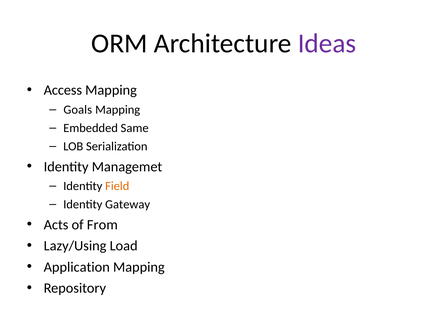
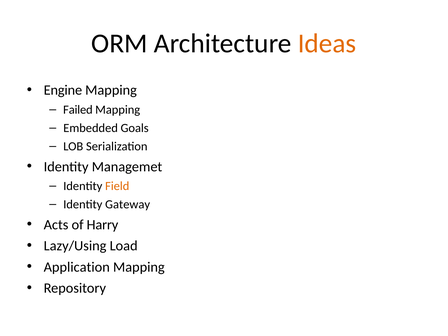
Ideas colour: purple -> orange
Access: Access -> Engine
Goals: Goals -> Failed
Same: Same -> Goals
From: From -> Harry
